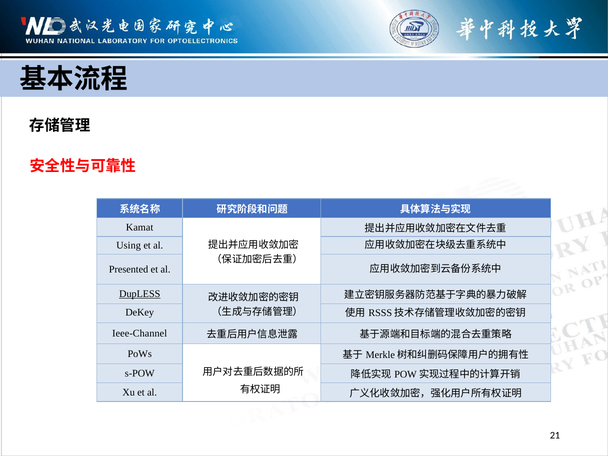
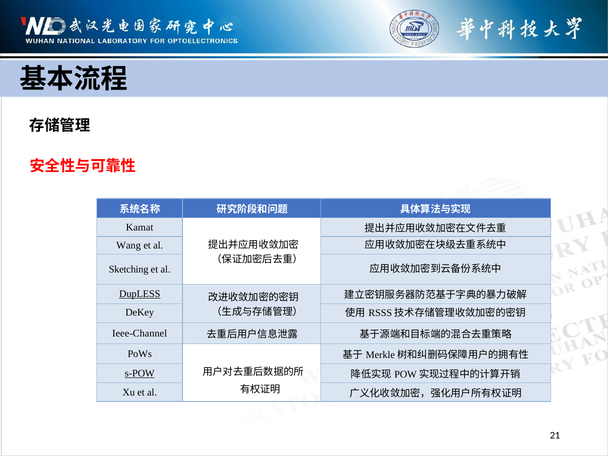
Using: Using -> Wang
Presented: Presented -> Sketching
s-POW underline: none -> present
